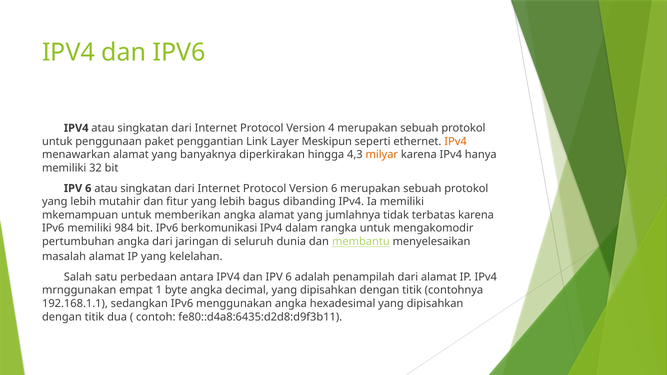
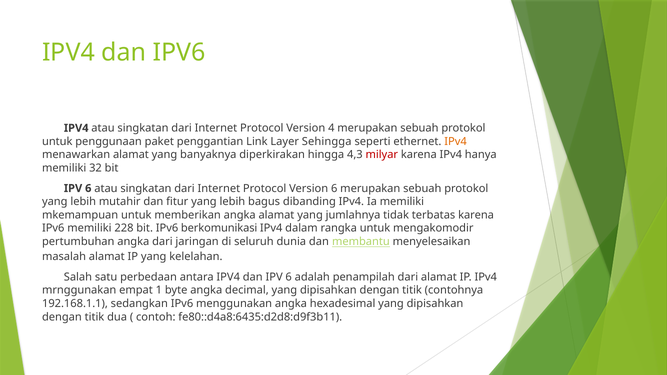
Meskipun: Meskipun -> Sehingga
milyar colour: orange -> red
984: 984 -> 228
